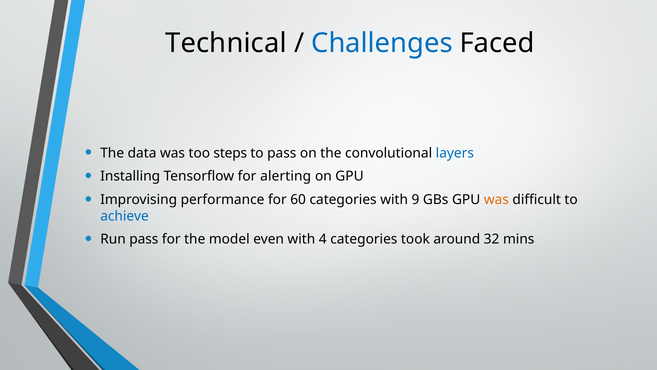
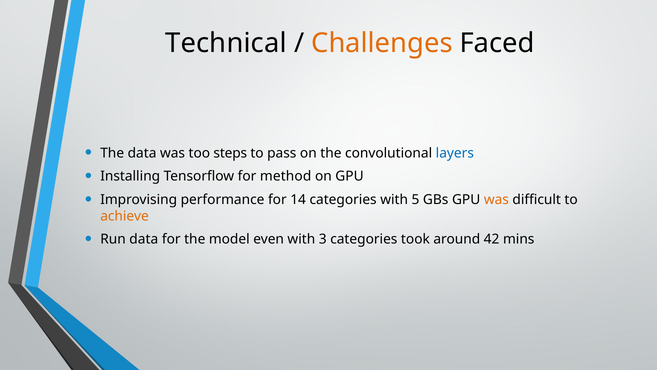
Challenges colour: blue -> orange
alerting: alerting -> method
60: 60 -> 14
9: 9 -> 5
achieve colour: blue -> orange
Run pass: pass -> data
4: 4 -> 3
32: 32 -> 42
